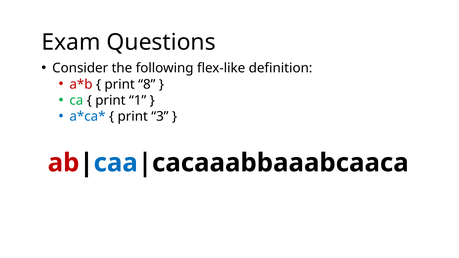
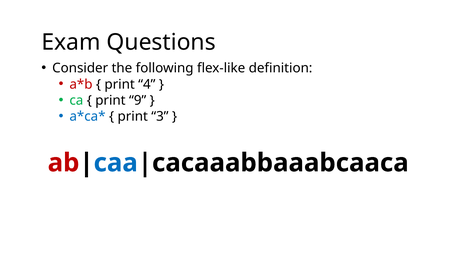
8: 8 -> 4
1: 1 -> 9
